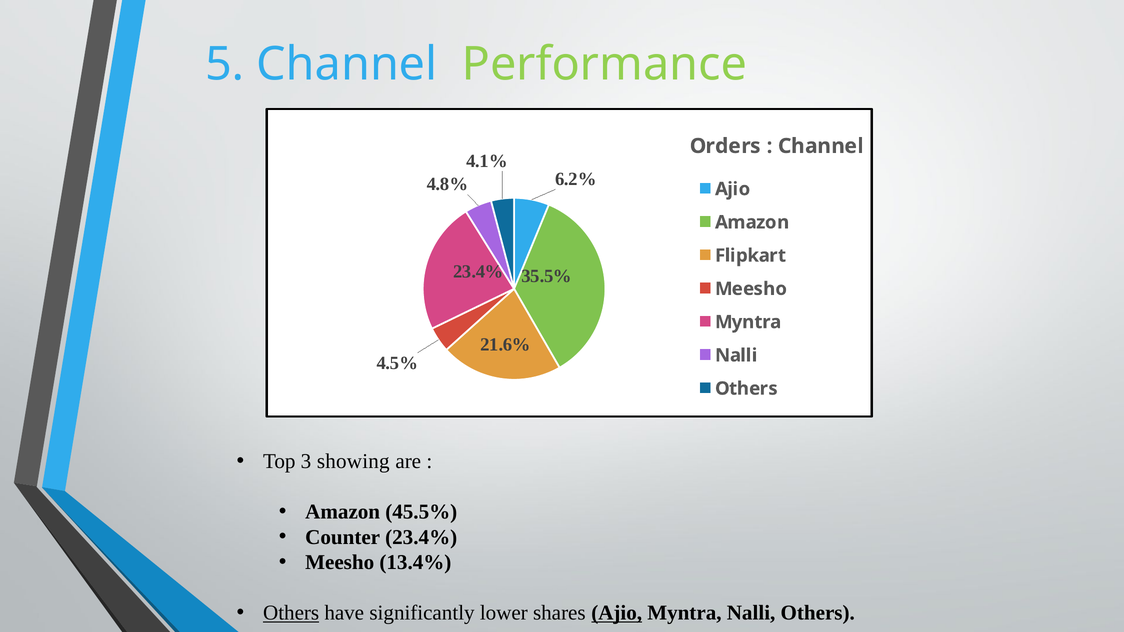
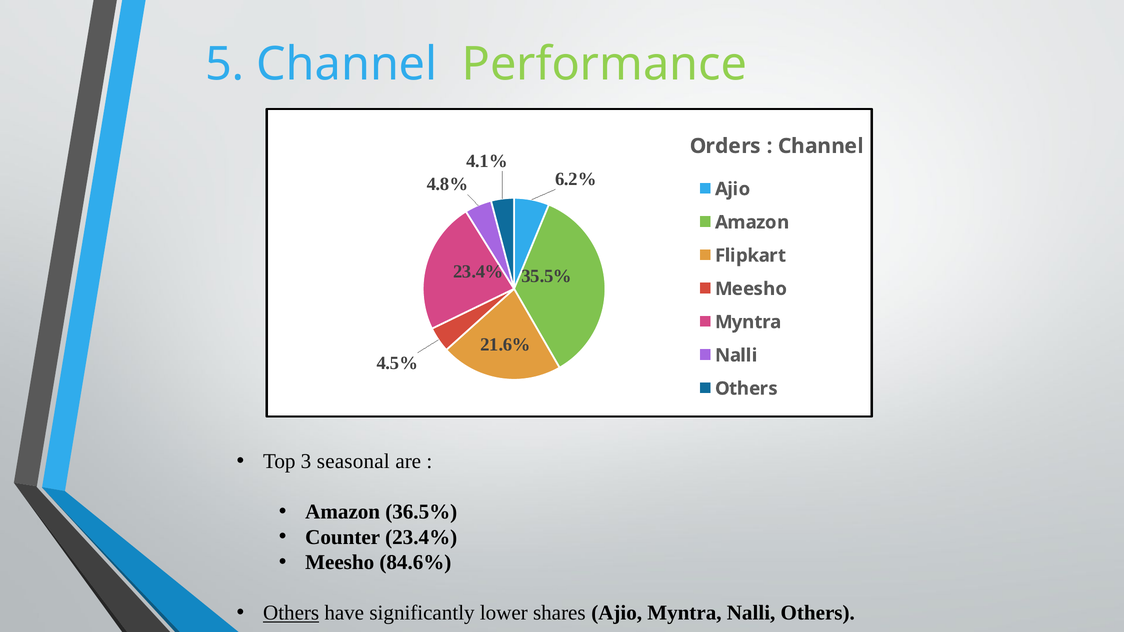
showing: showing -> seasonal
45.5%: 45.5% -> 36.5%
13.4%: 13.4% -> 84.6%
Ajio at (617, 613) underline: present -> none
